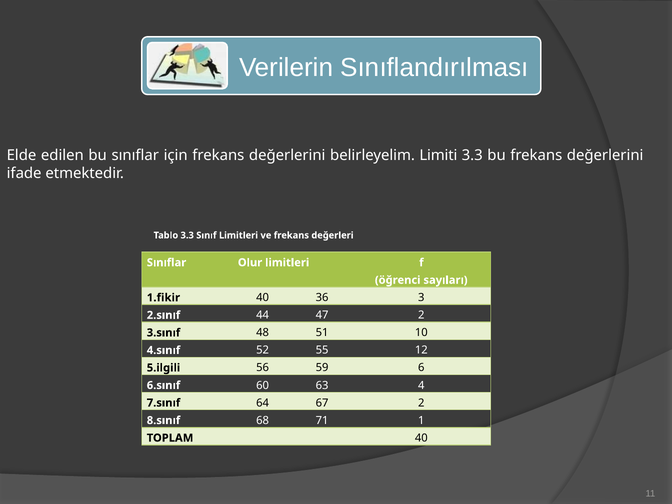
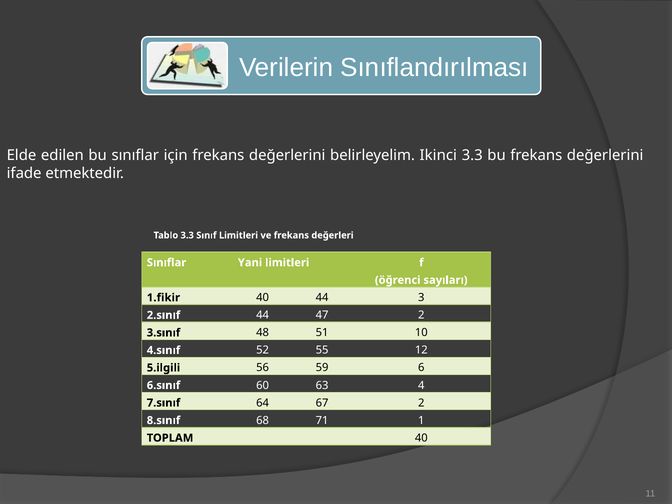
Limiti: Limiti -> Ikinci
Olur: Olur -> Yani
40 36: 36 -> 44
